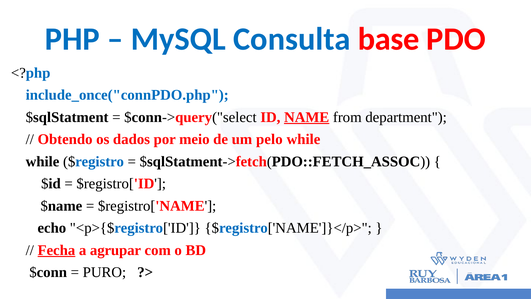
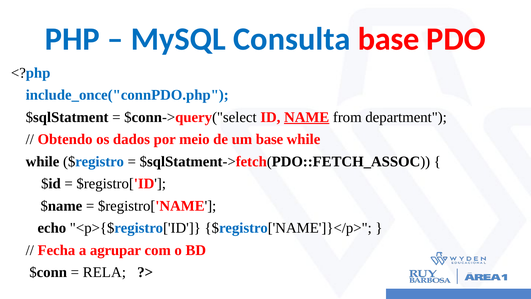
um pelo: pelo -> base
Fecha underline: present -> none
PURO: PURO -> RELA
